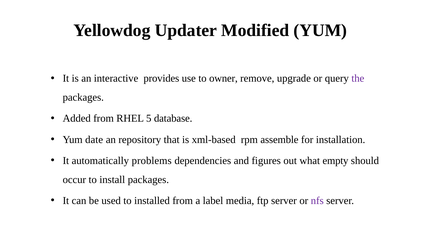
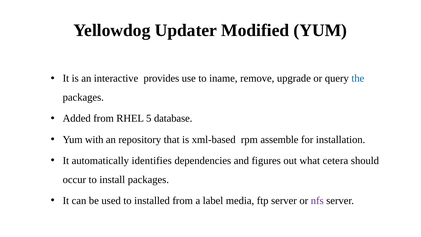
owner: owner -> iname
the colour: purple -> blue
date: date -> with
problems: problems -> identifies
empty: empty -> cetera
